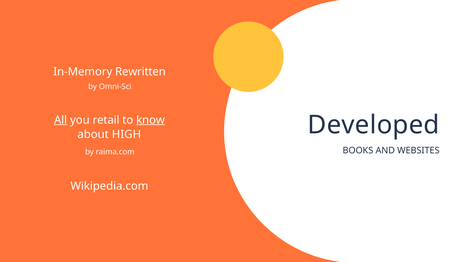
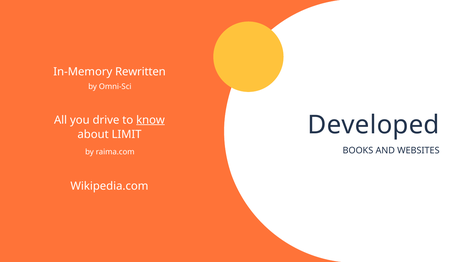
All underline: present -> none
retail: retail -> drive
HIGH: HIGH -> LIMIT
